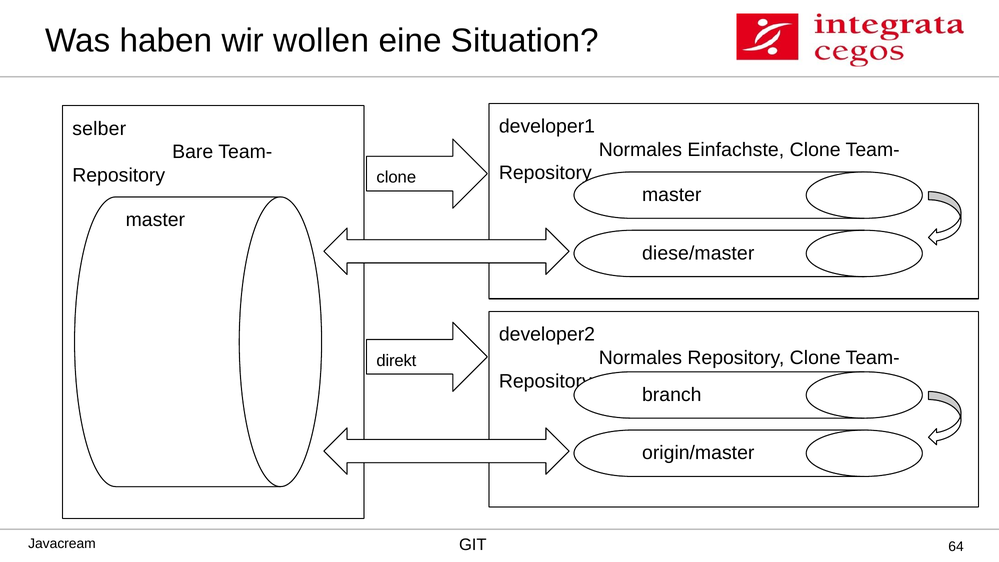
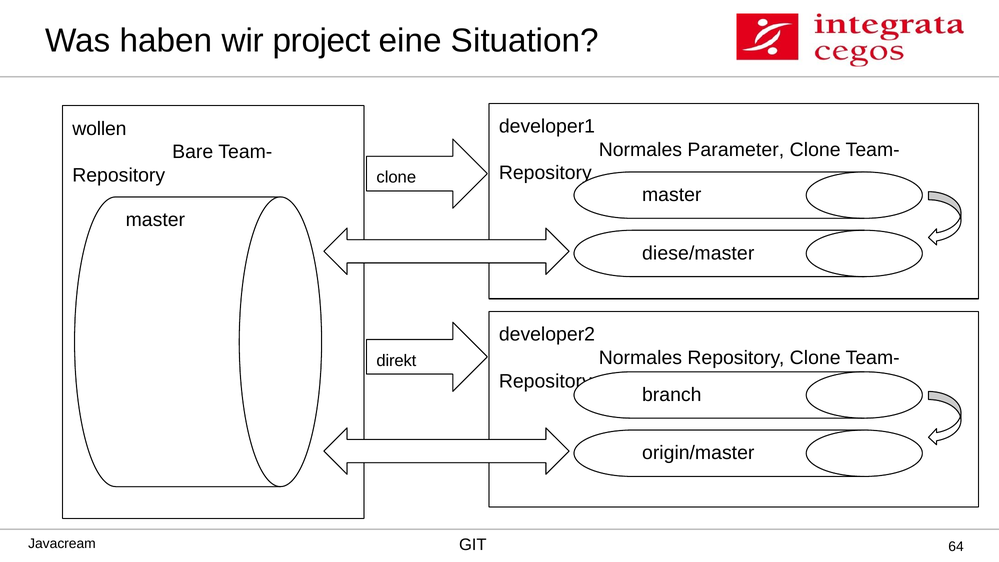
wollen: wollen -> project
selber: selber -> wollen
Einfachste: Einfachste -> Parameter
